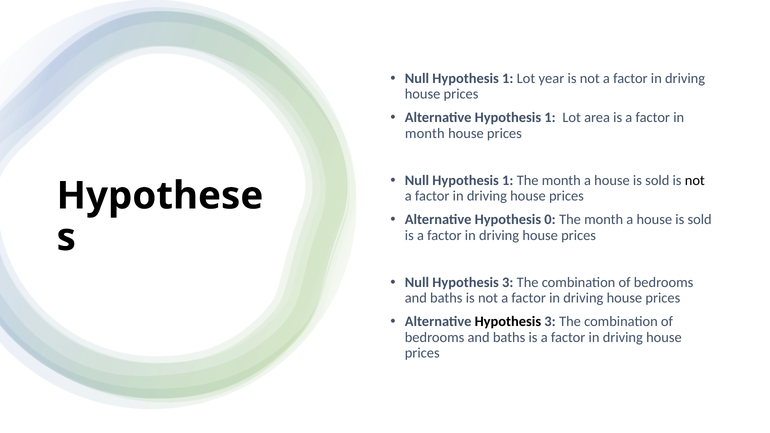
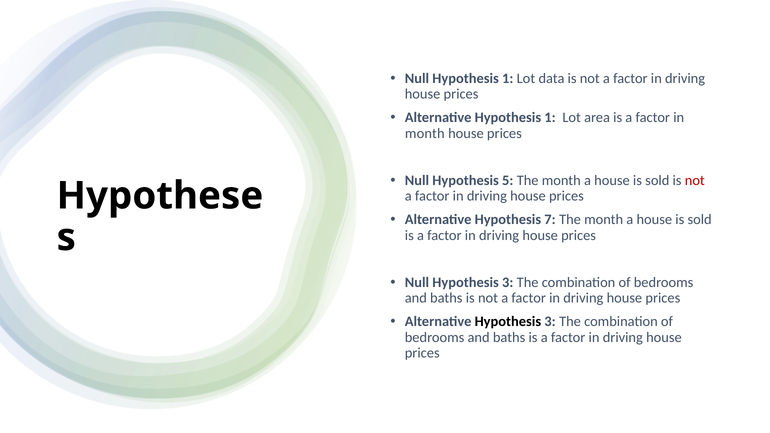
year: year -> data
1 at (508, 181): 1 -> 5
not at (695, 181) colour: black -> red
0: 0 -> 7
